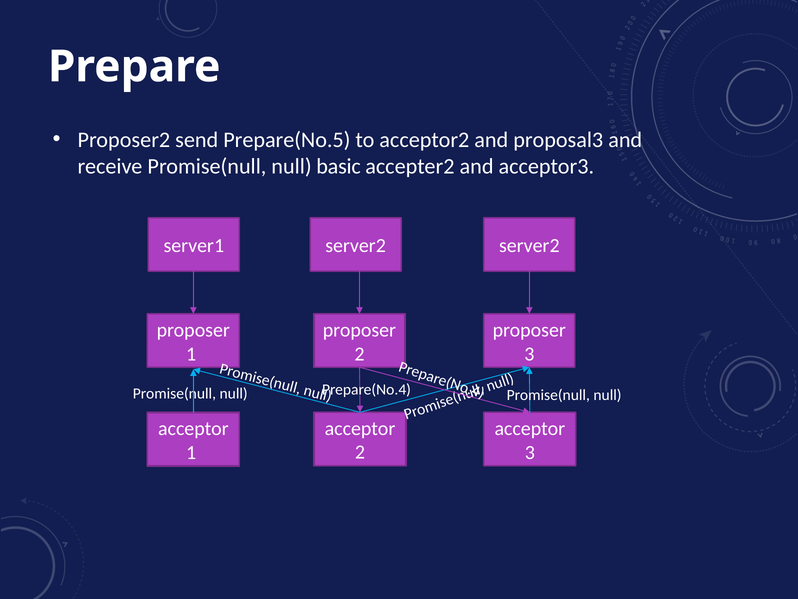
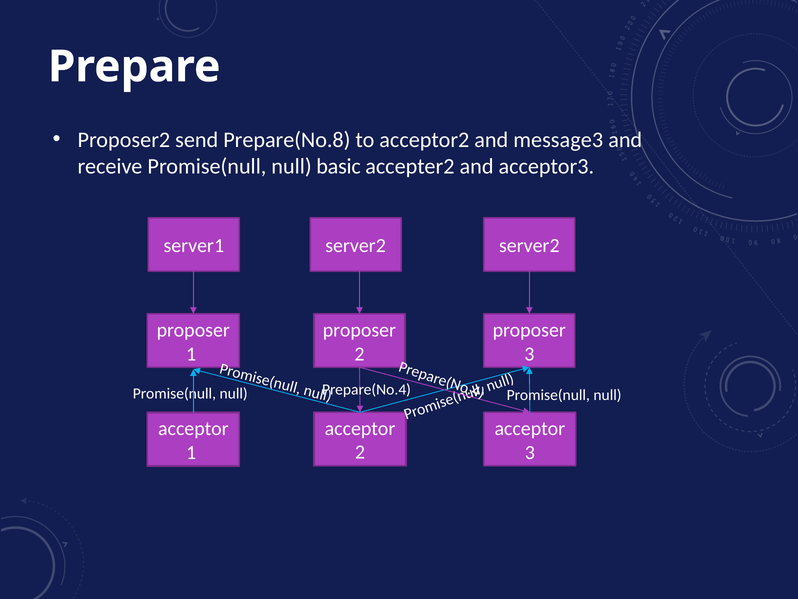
Prepare(No.5: Prepare(No.5 -> Prepare(No.8
proposal3: proposal3 -> message3
